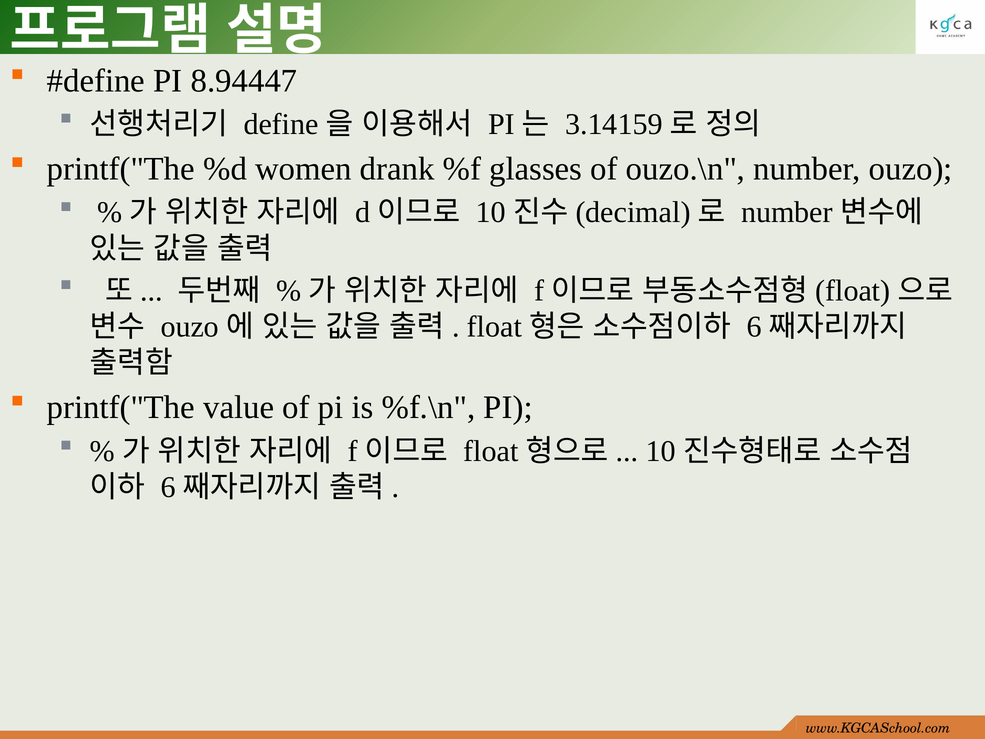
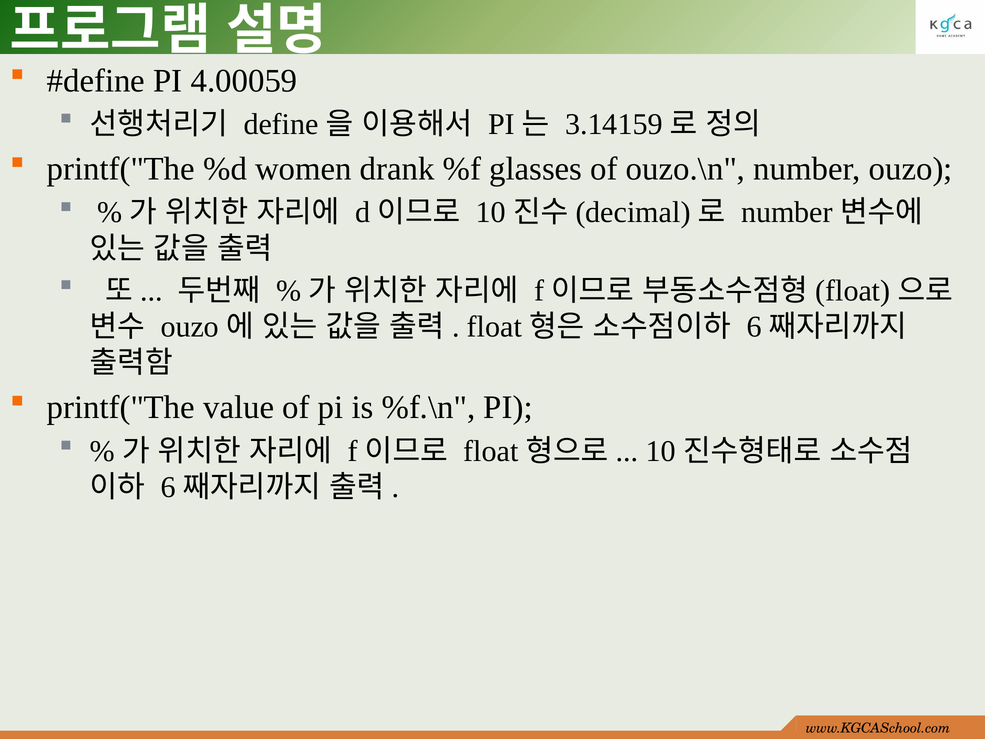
8.94447: 8.94447 -> 4.00059
